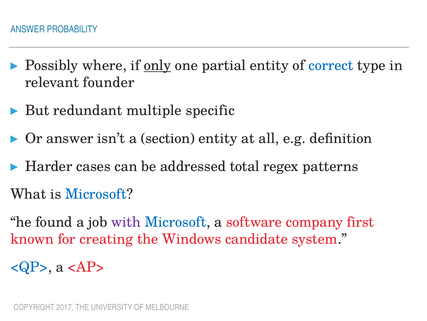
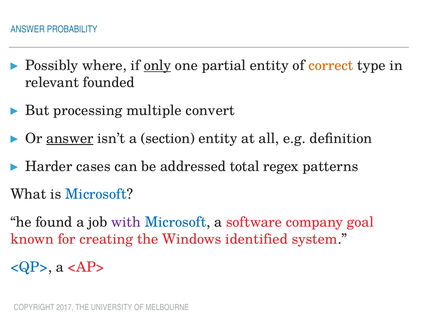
correct colour: blue -> orange
founder: founder -> founded
redundant: redundant -> processing
specific: specific -> convert
answer at (70, 138) underline: none -> present
first: first -> goal
candidate: candidate -> identified
